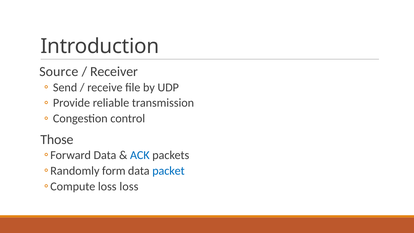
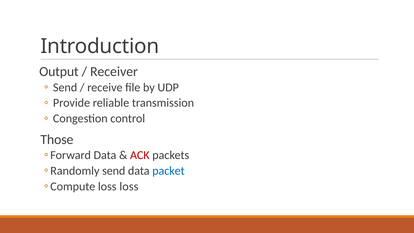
Source: Source -> Output
ACK colour: blue -> red
form at (114, 171): form -> send
